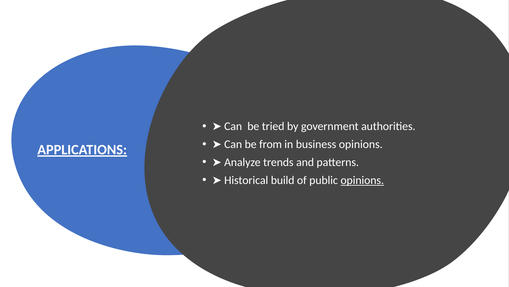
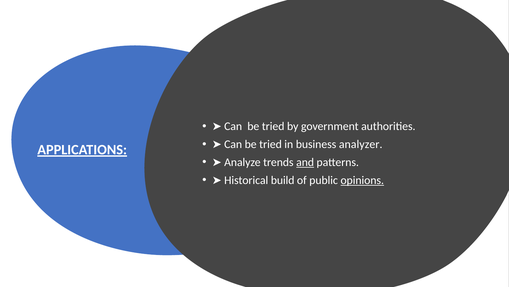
from at (271, 144): from -> tried
business opinions: opinions -> analyzer
and underline: none -> present
